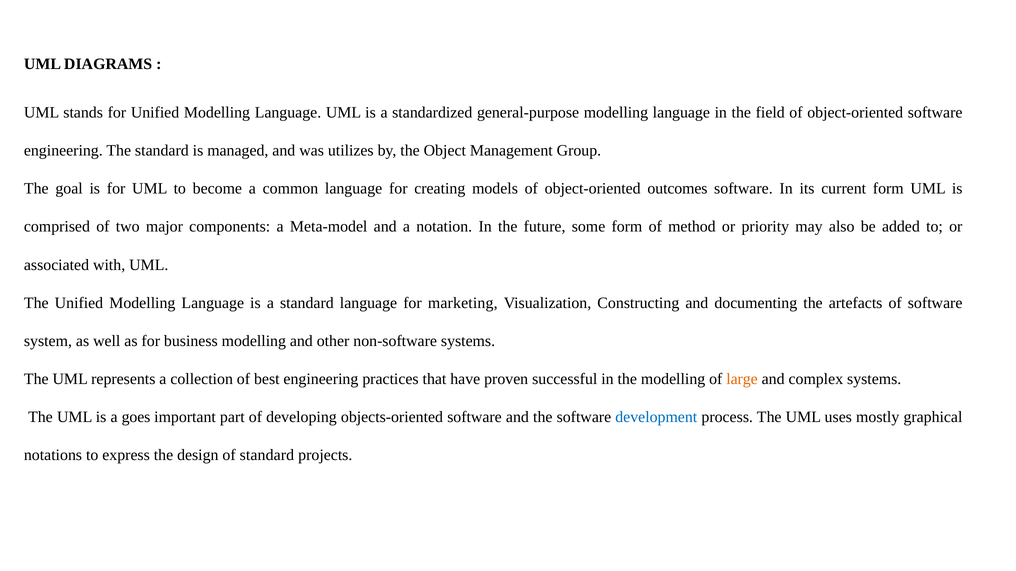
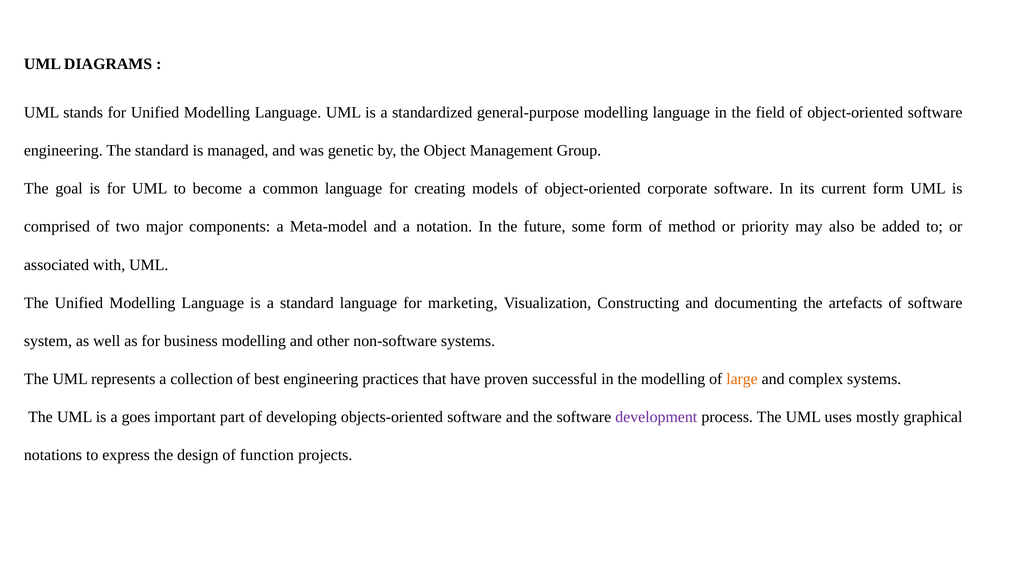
utilizes: utilizes -> genetic
outcomes: outcomes -> corporate
development colour: blue -> purple
of standard: standard -> function
